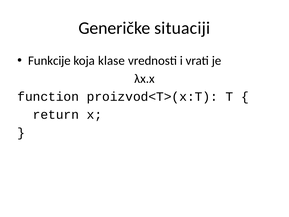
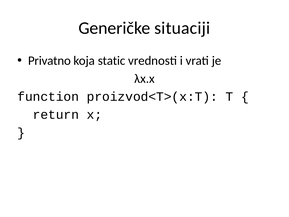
Funkcije: Funkcije -> Privatno
klase: klase -> static
